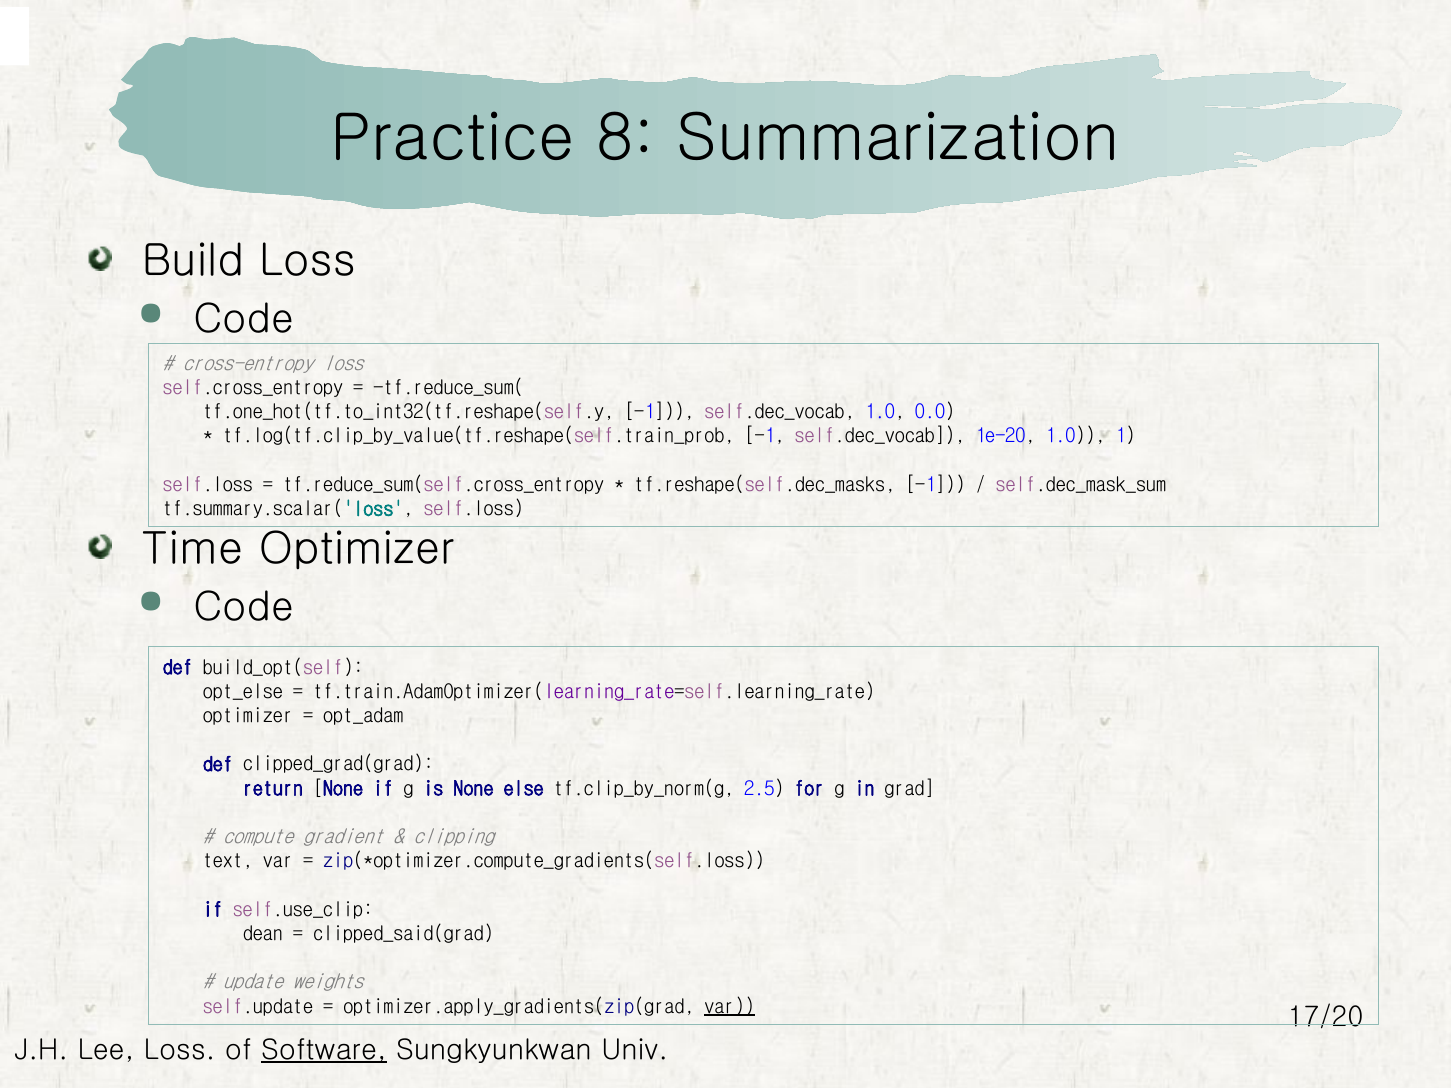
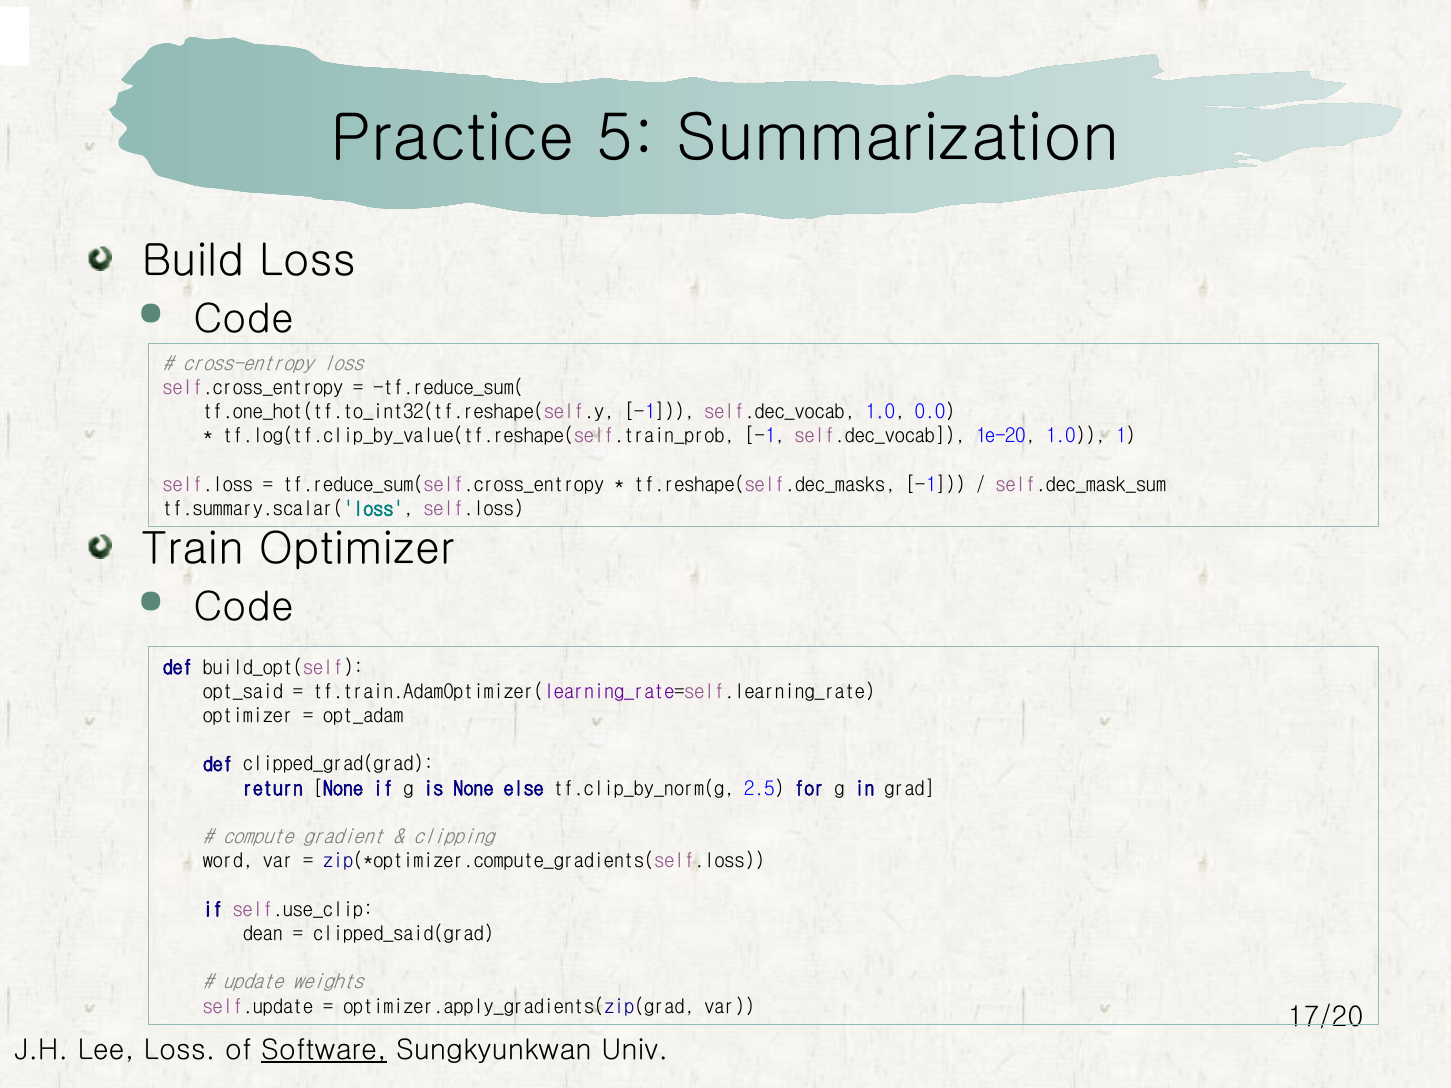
8: 8 -> 5
Time: Time -> Train
opt_else: opt_else -> opt_said
text: text -> word
var at (730, 1007) underline: present -> none
